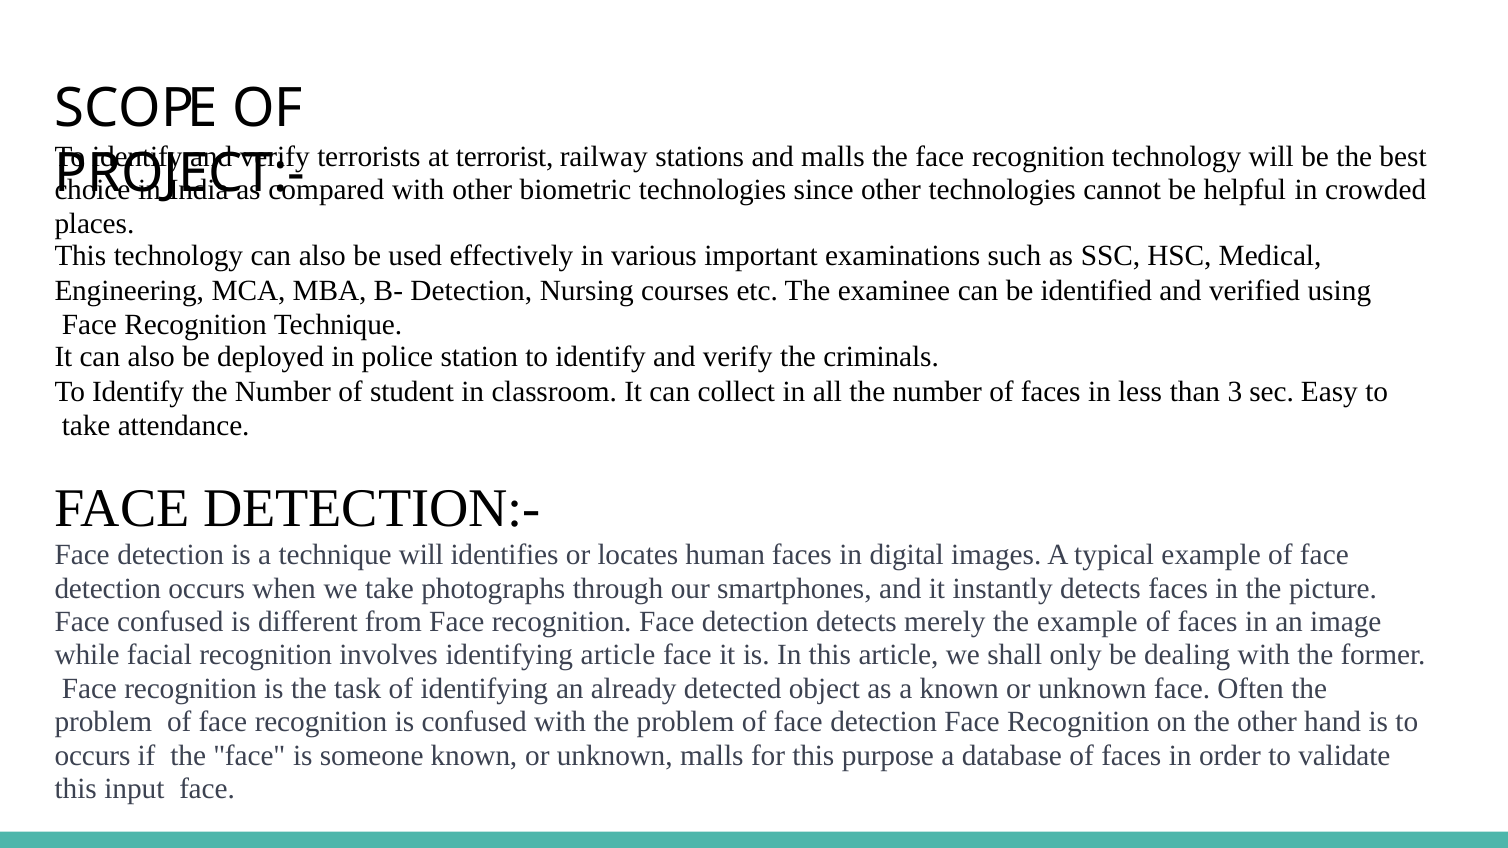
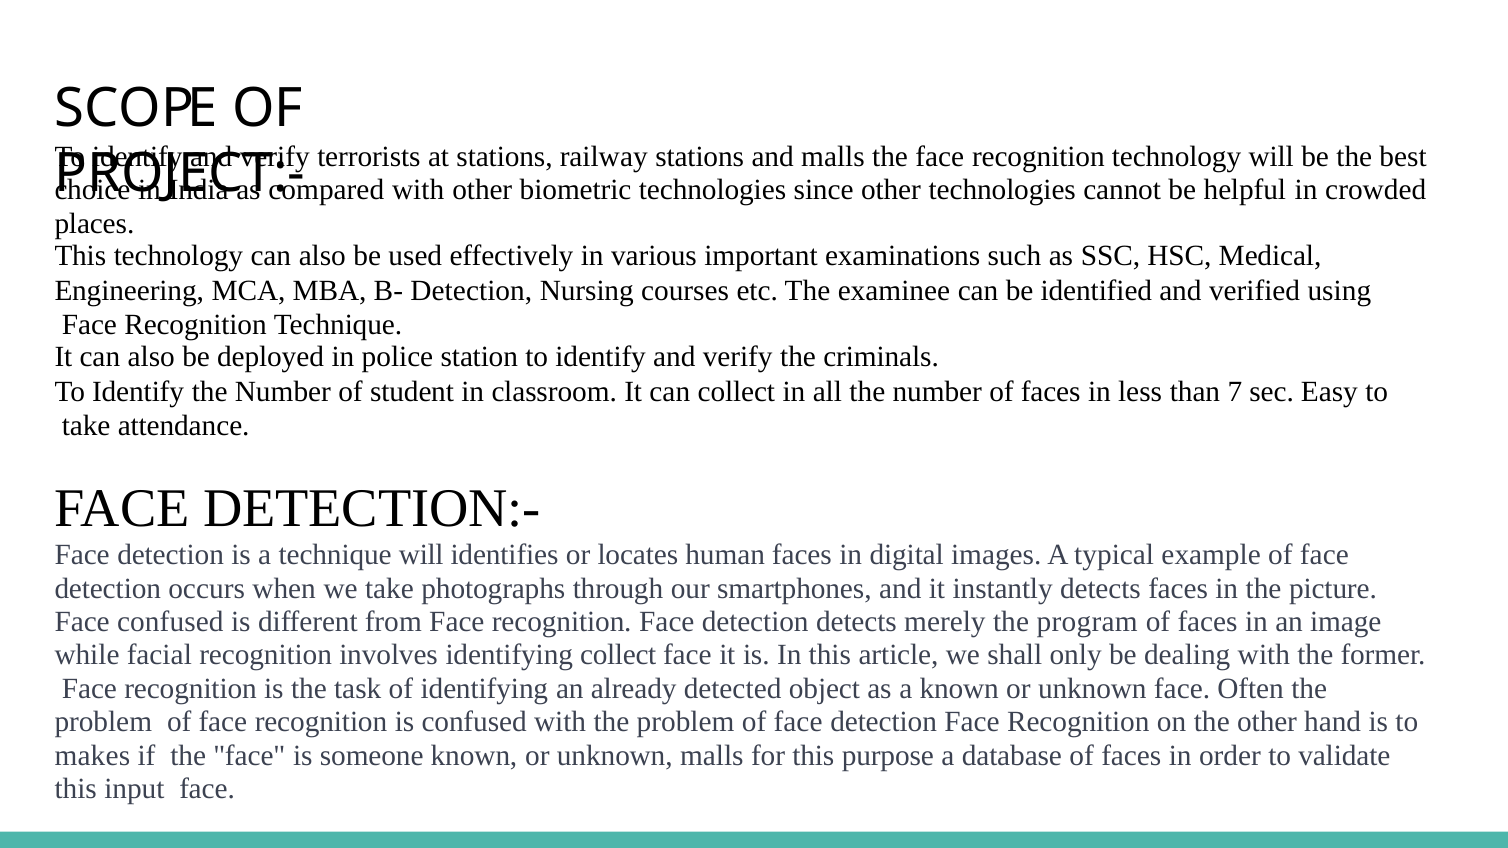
at terrorist: terrorist -> stations
3: 3 -> 7
the example: example -> program
identifying article: article -> collect
occurs at (93, 756): occurs -> makes
